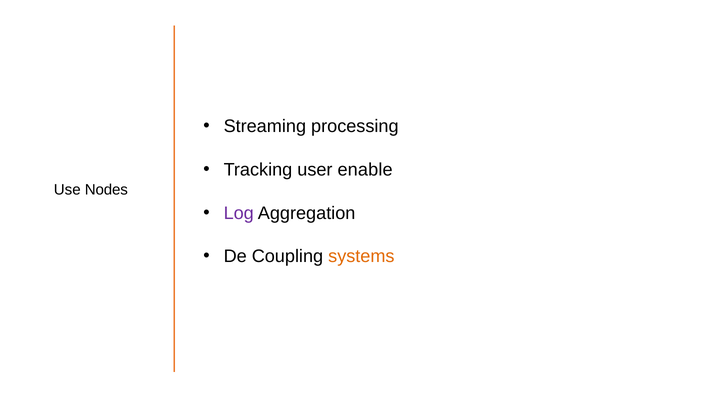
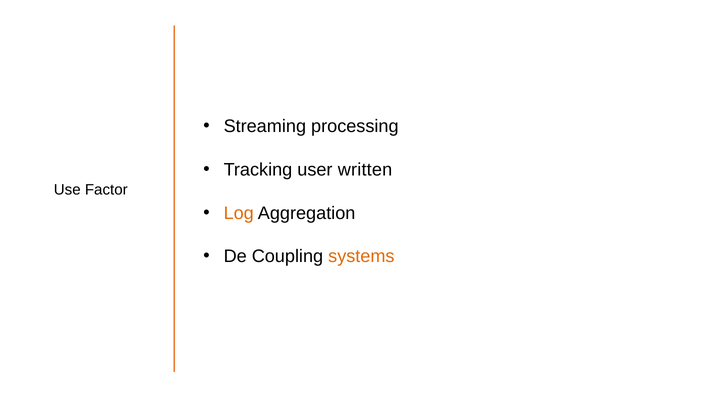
enable: enable -> written
Nodes: Nodes -> Factor
Log colour: purple -> orange
